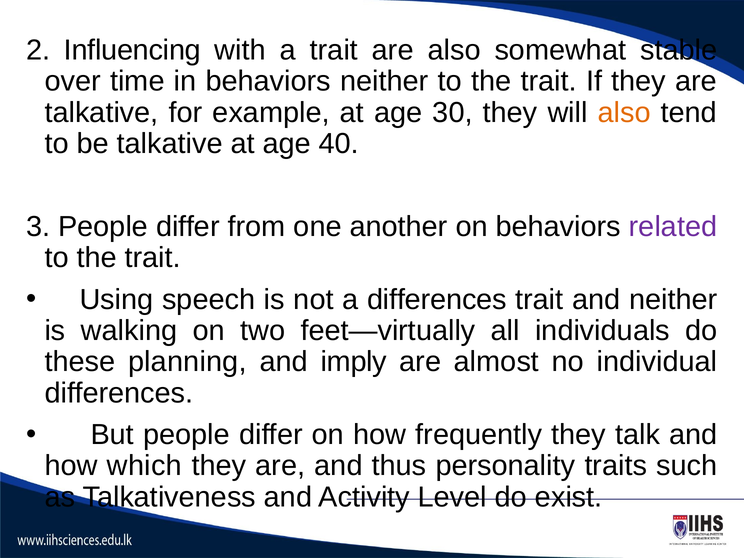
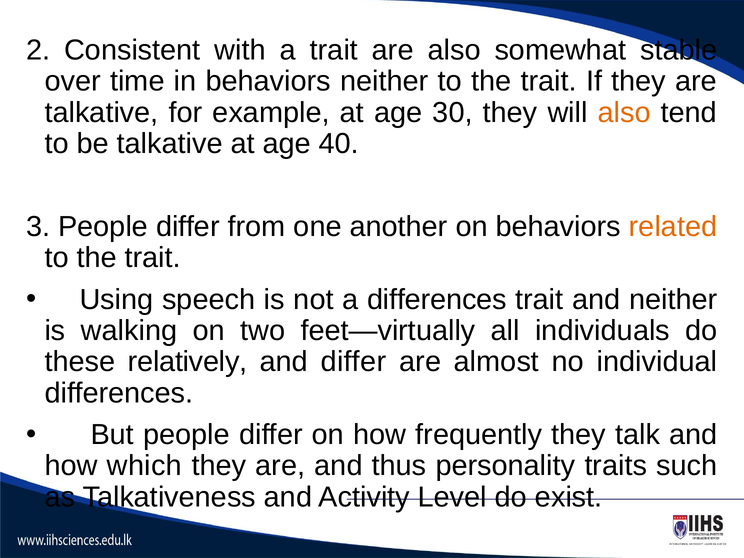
Influencing: Influencing -> Consistent
related colour: purple -> orange
planning: planning -> relatively
and imply: imply -> differ
